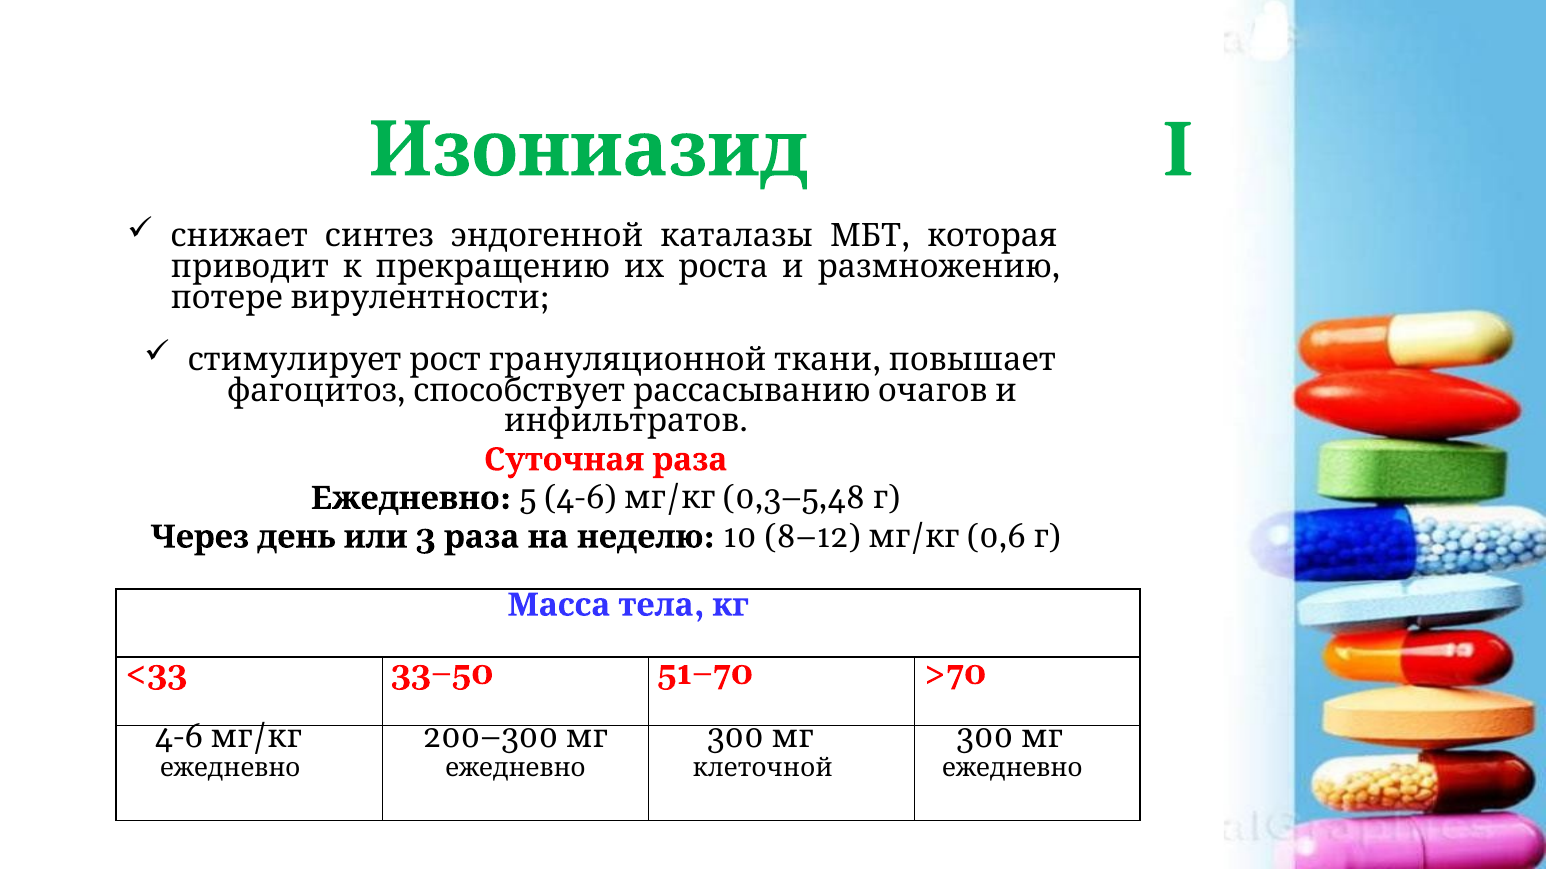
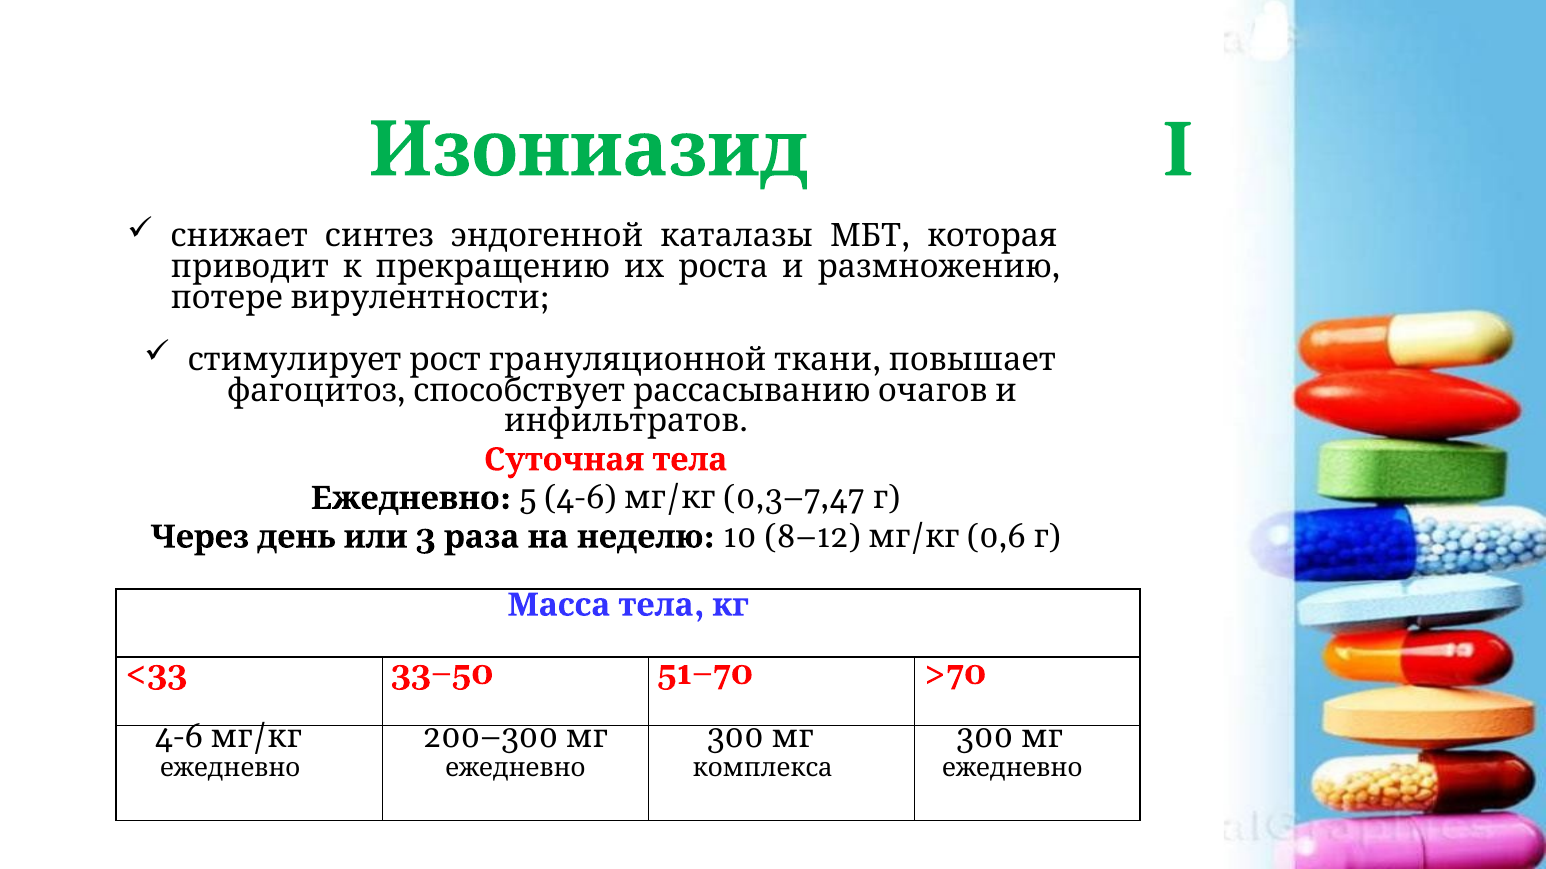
Суточная раза: раза -> тела
0,3–5,48: 0,3–5,48 -> 0,3–7,47
клеточной: клеточной -> комплекса
